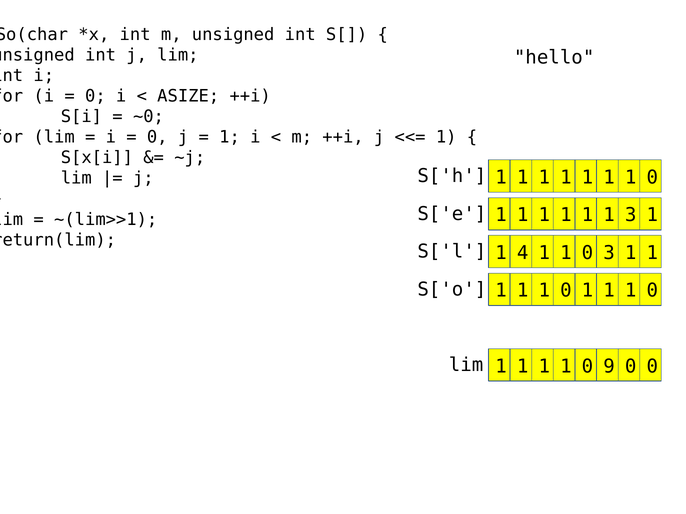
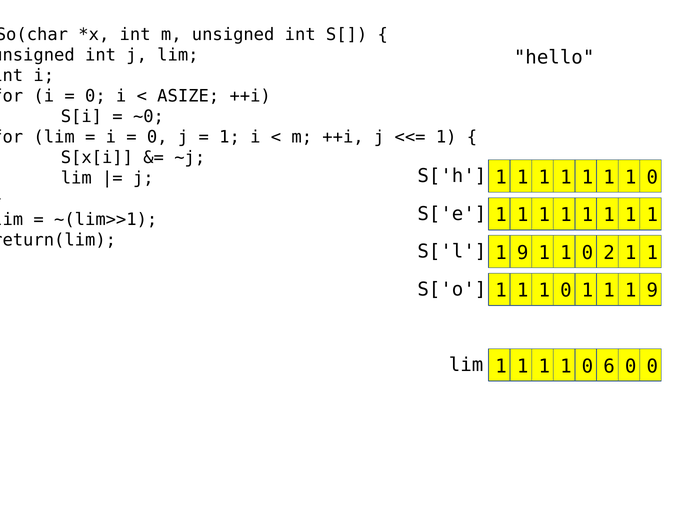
3 at (631, 215): 3 -> 1
4 at (523, 253): 4 -> 9
0 3: 3 -> 2
0 at (652, 291): 0 -> 9
9: 9 -> 6
